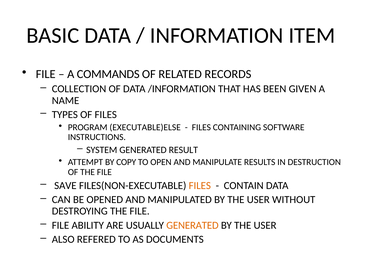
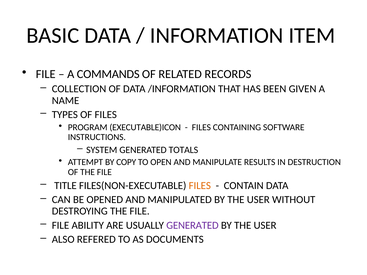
EXECUTABLE)ELSE: EXECUTABLE)ELSE -> EXECUTABLE)ICON
RESULT: RESULT -> TOTALS
SAVE: SAVE -> TITLE
GENERATED at (192, 226) colour: orange -> purple
